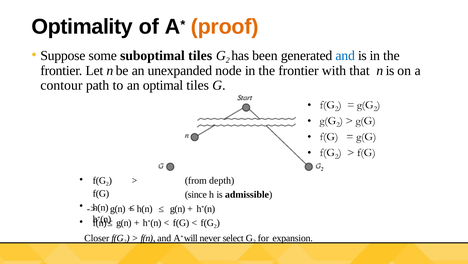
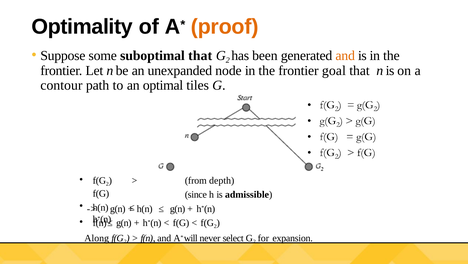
suboptimal tiles: tiles -> that
and at (345, 55) colour: blue -> orange
with: with -> goal
Closer: Closer -> Along
